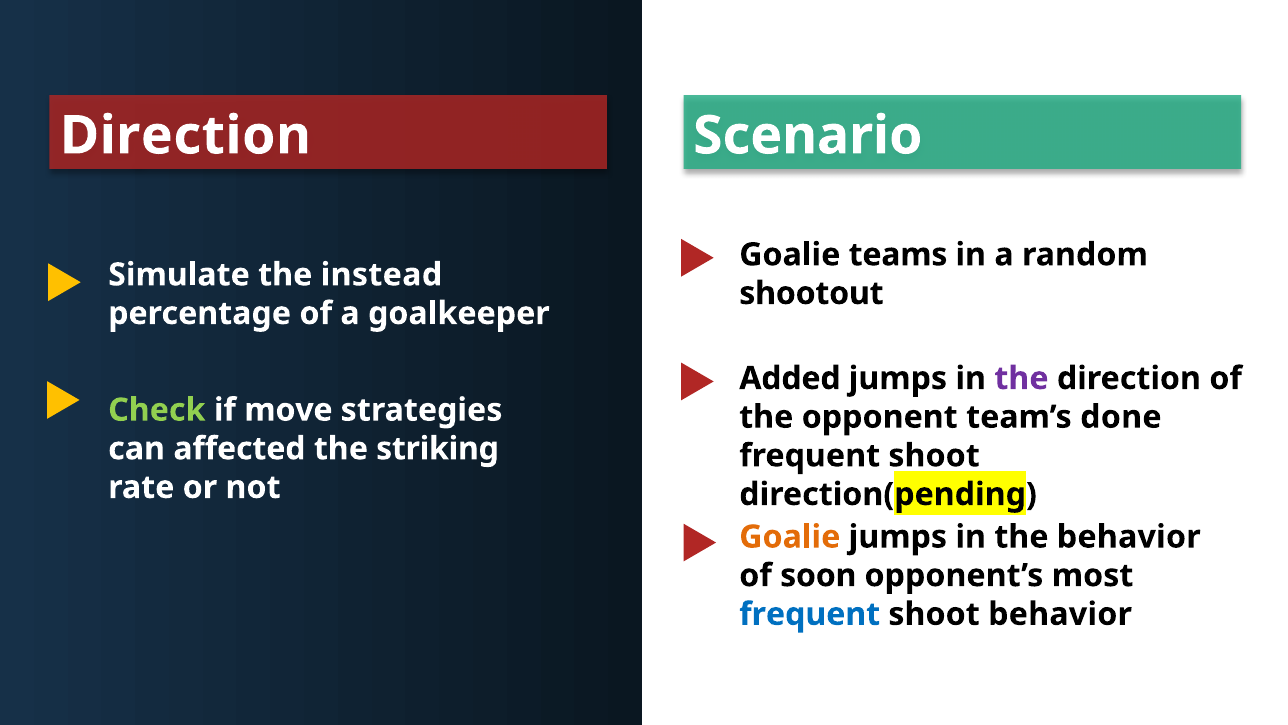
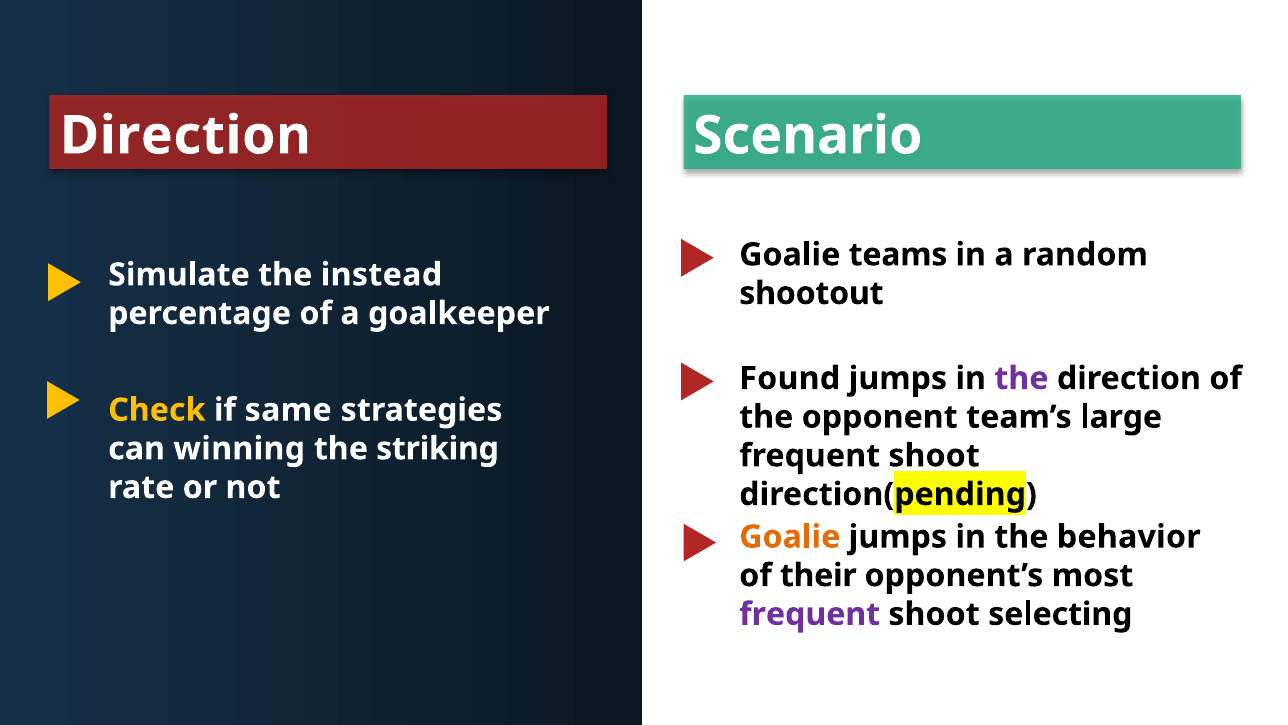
Added: Added -> Found
Check colour: light green -> yellow
move: move -> same
done: done -> large
affected: affected -> winning
soon: soon -> their
frequent at (810, 614) colour: blue -> purple
shoot behavior: behavior -> selecting
